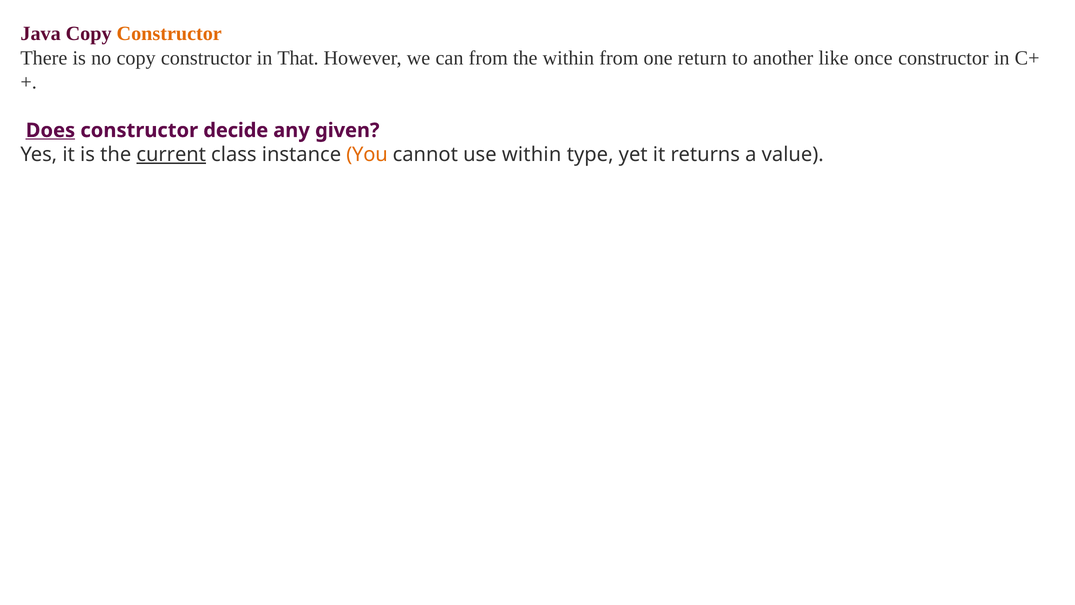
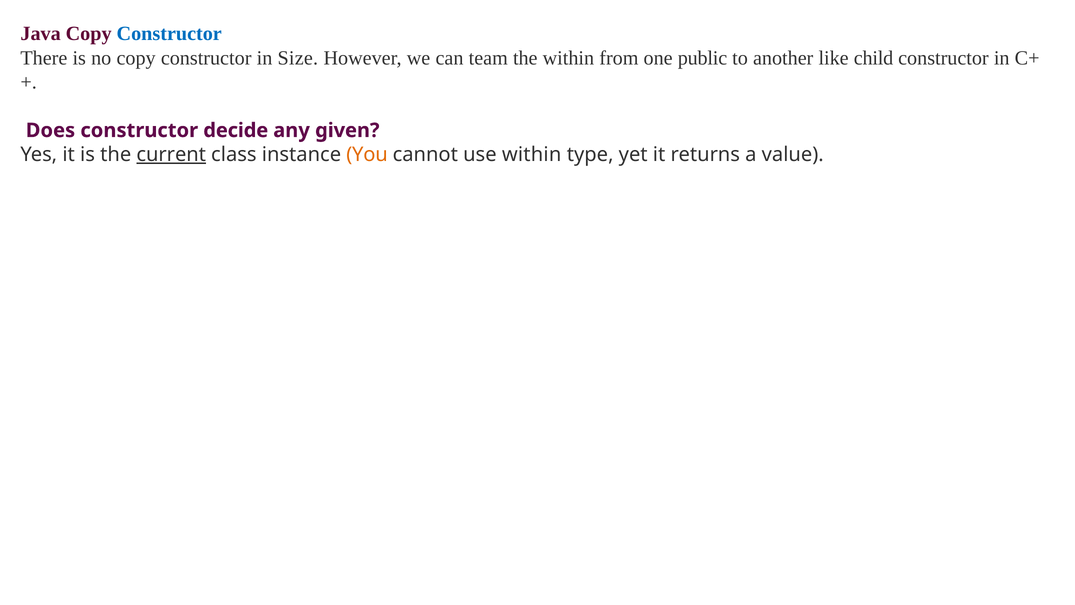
Constructor at (169, 34) colour: orange -> blue
That: That -> Size
can from: from -> team
return: return -> public
once: once -> child
Does underline: present -> none
